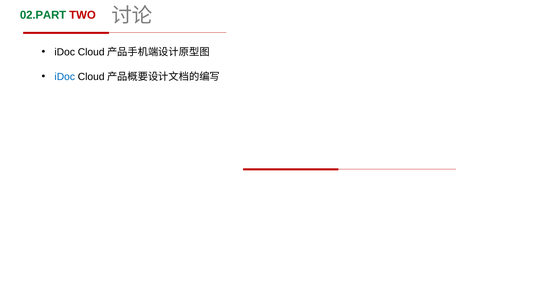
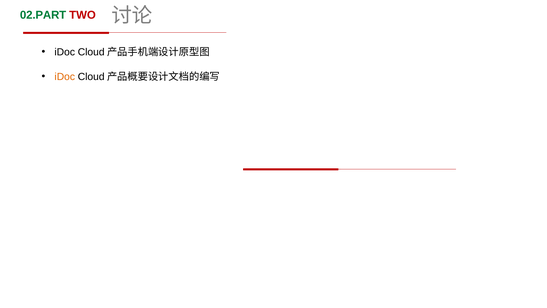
iDoc at (65, 77) colour: blue -> orange
